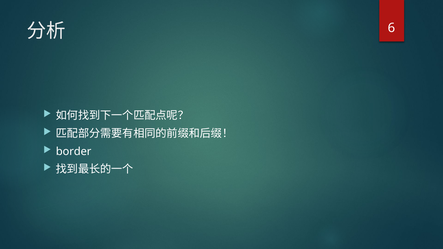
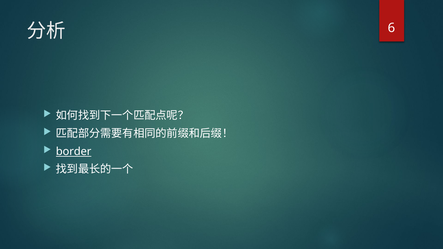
border underline: none -> present
